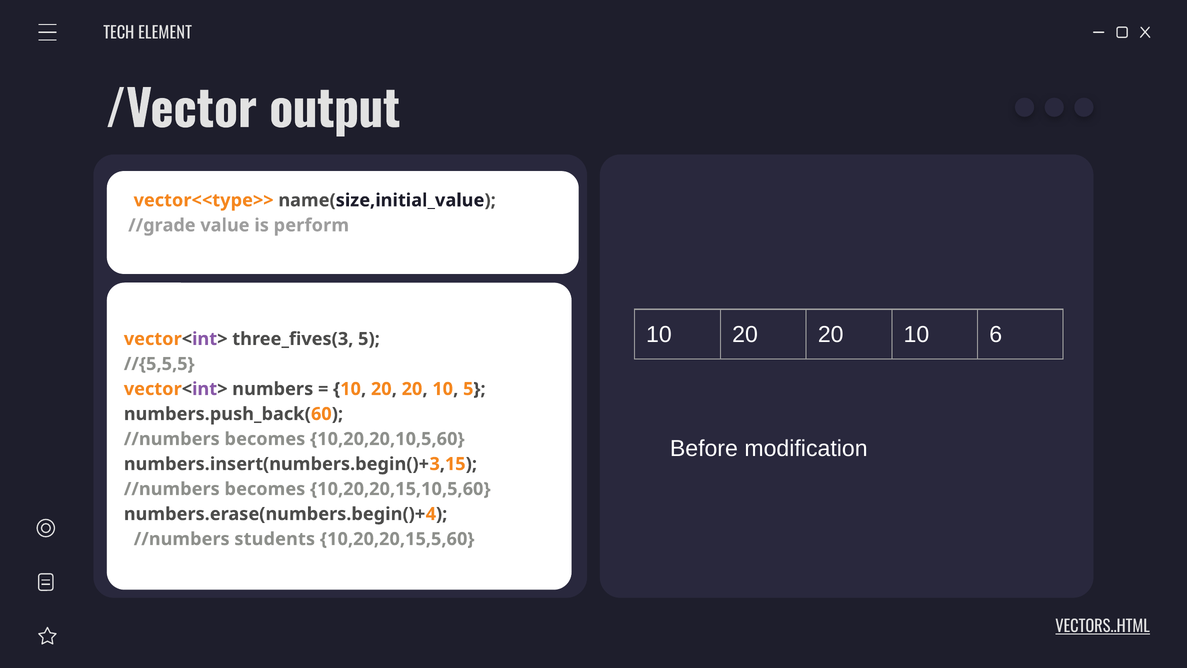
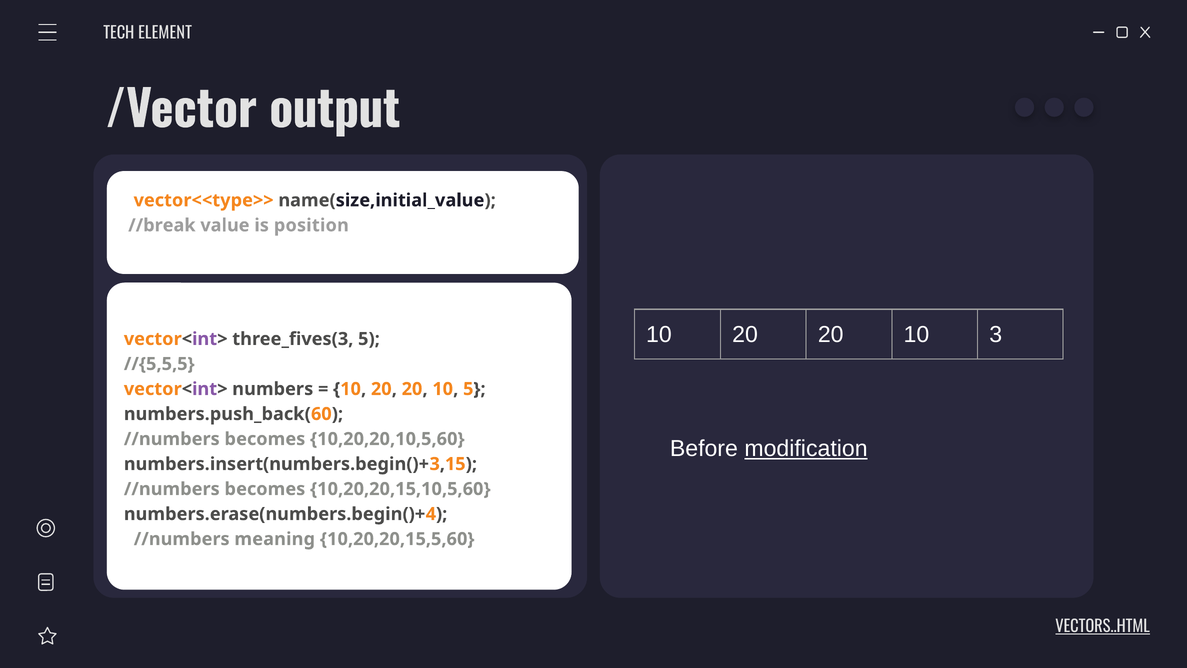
//grade: //grade -> //break
perform: perform -> position
6: 6 -> 3
modification underline: none -> present
students: students -> meaning
